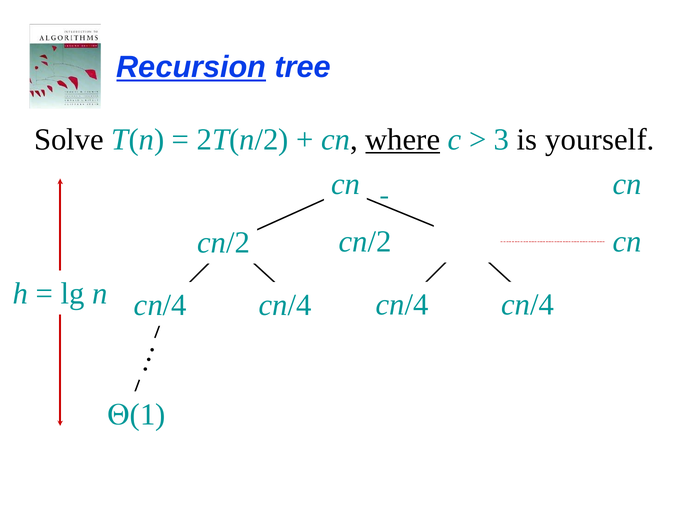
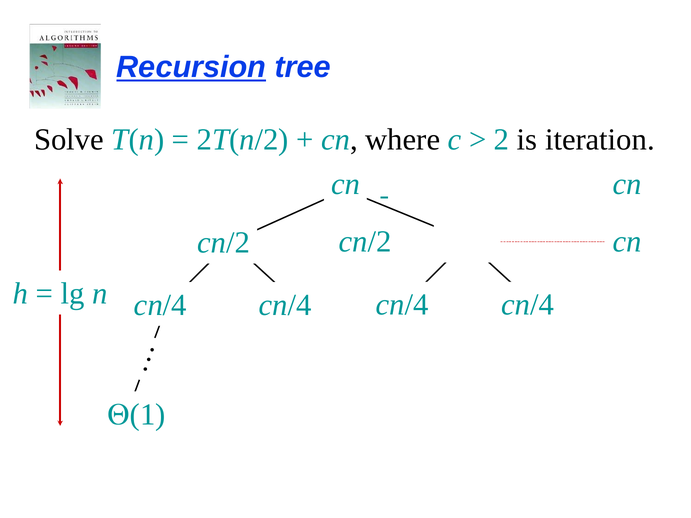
where underline: present -> none
3: 3 -> 2
yourself: yourself -> iteration
